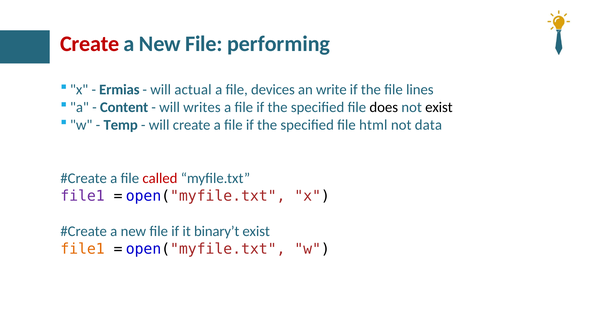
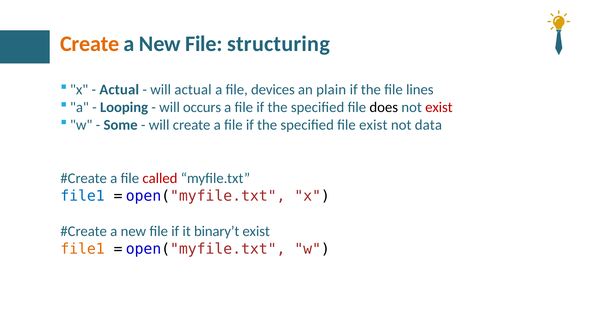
Create at (90, 44) colour: red -> orange
performing: performing -> structuring
Ermias at (119, 90): Ermias -> Actual
write: write -> plain
Content: Content -> Looping
writes: writes -> occurs
exist at (439, 107) colour: black -> red
Temp: Temp -> Some
file html: html -> exist
file1 at (83, 196) colour: purple -> blue
